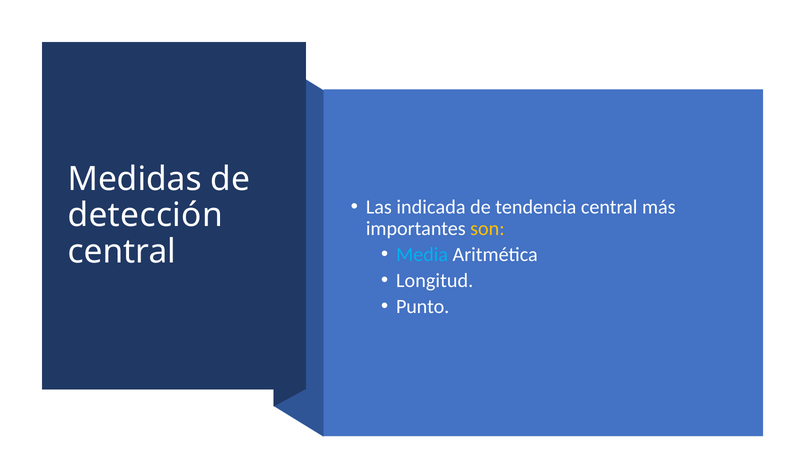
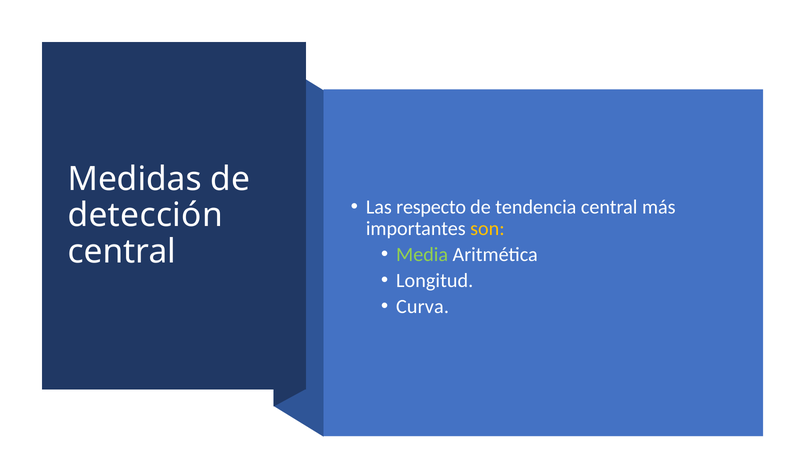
indicada: indicada -> respecto
Media colour: light blue -> light green
Punto: Punto -> Curva
